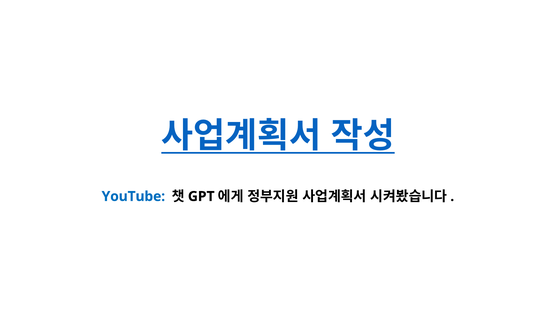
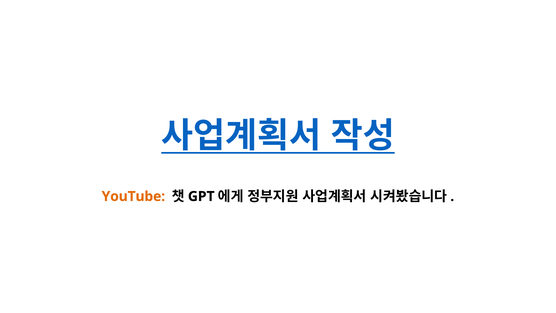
YouTube colour: blue -> orange
